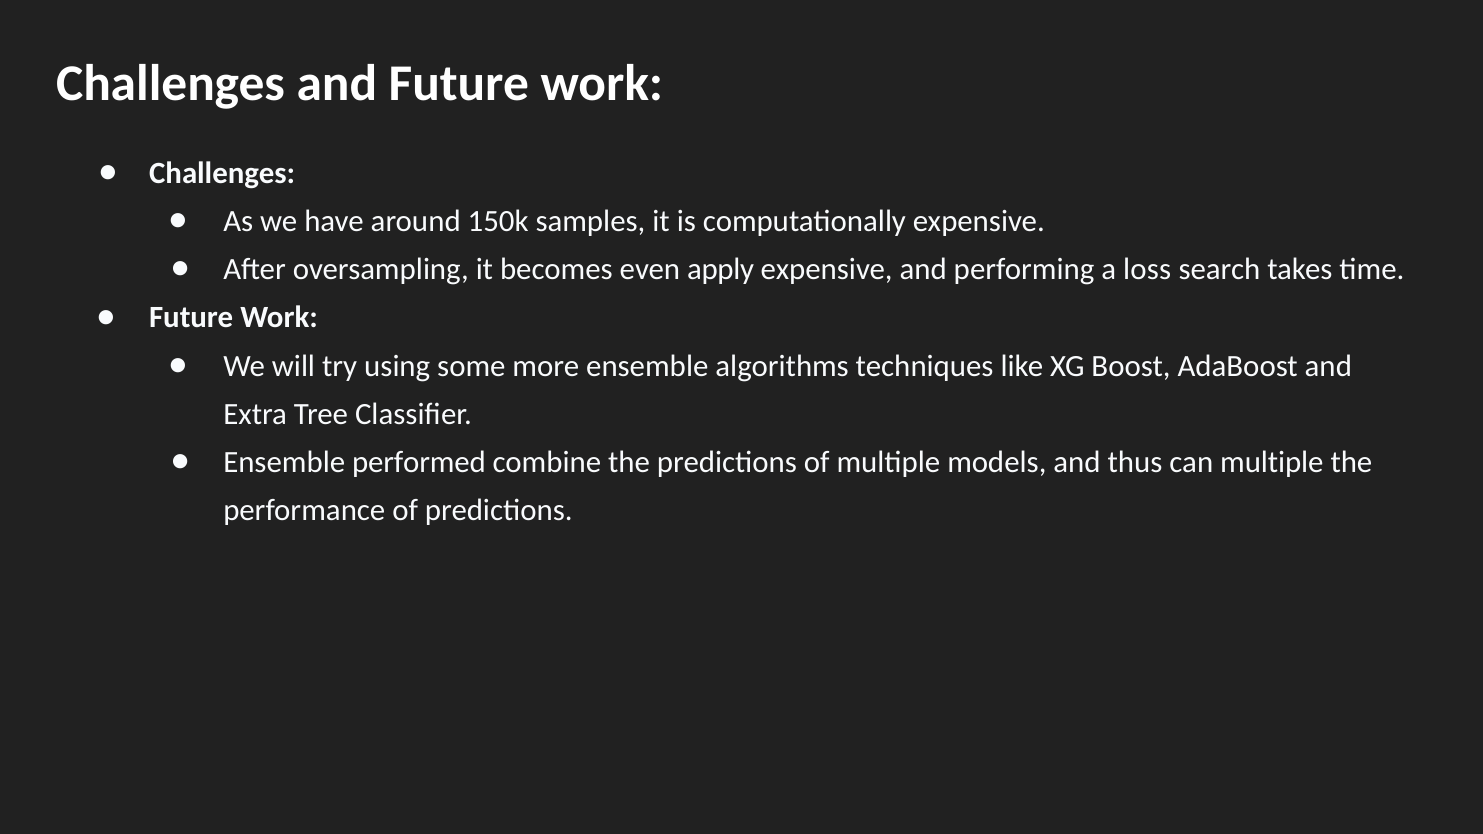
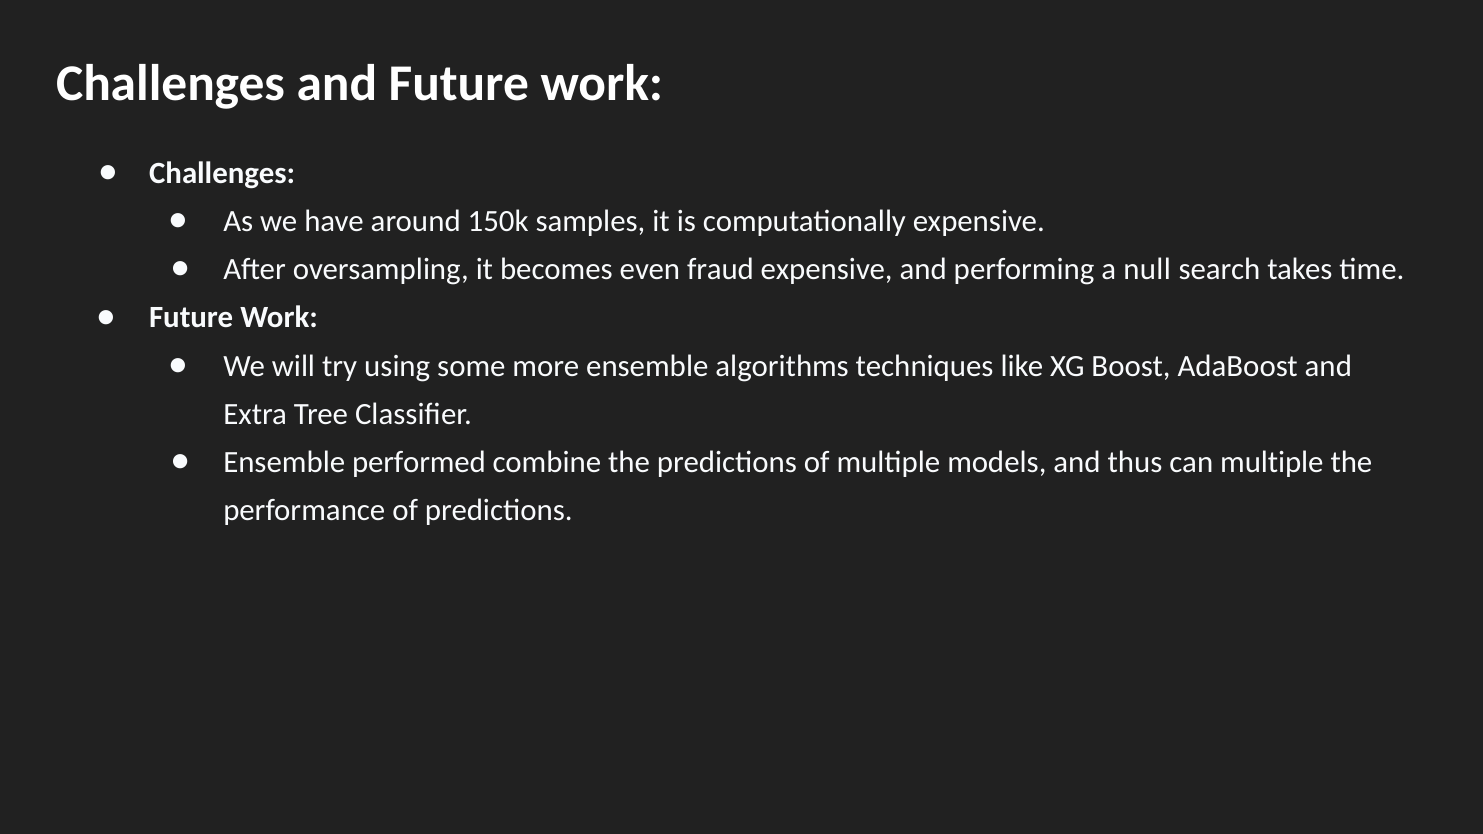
apply: apply -> fraud
loss: loss -> null
